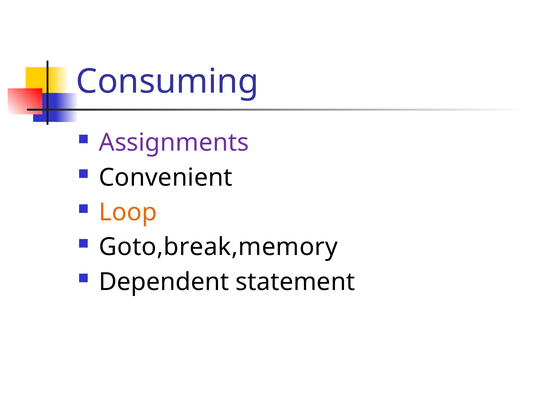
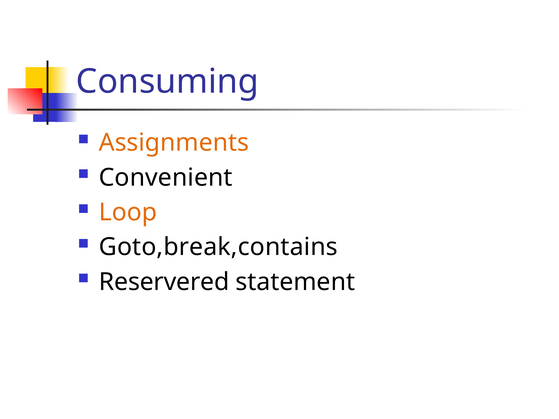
Assignments colour: purple -> orange
Goto,break,memory: Goto,break,memory -> Goto,break,contains
Dependent: Dependent -> Reservered
